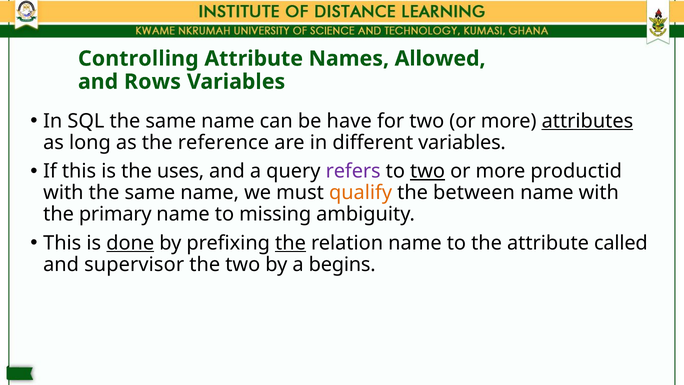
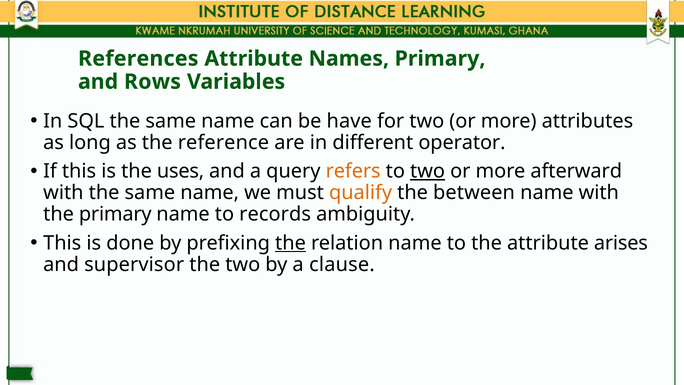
Controlling: Controlling -> References
Names Allowed: Allowed -> Primary
attributes underline: present -> none
different variables: variables -> operator
refers colour: purple -> orange
productid: productid -> afterward
missing: missing -> records
done underline: present -> none
called: called -> arises
begins: begins -> clause
